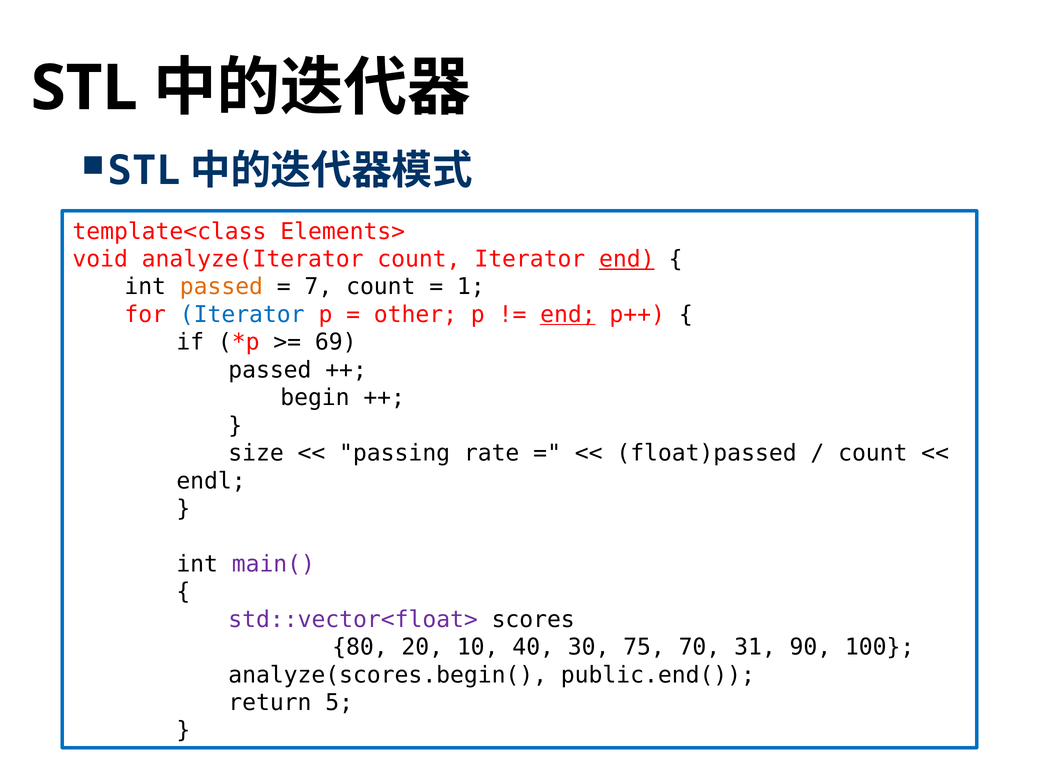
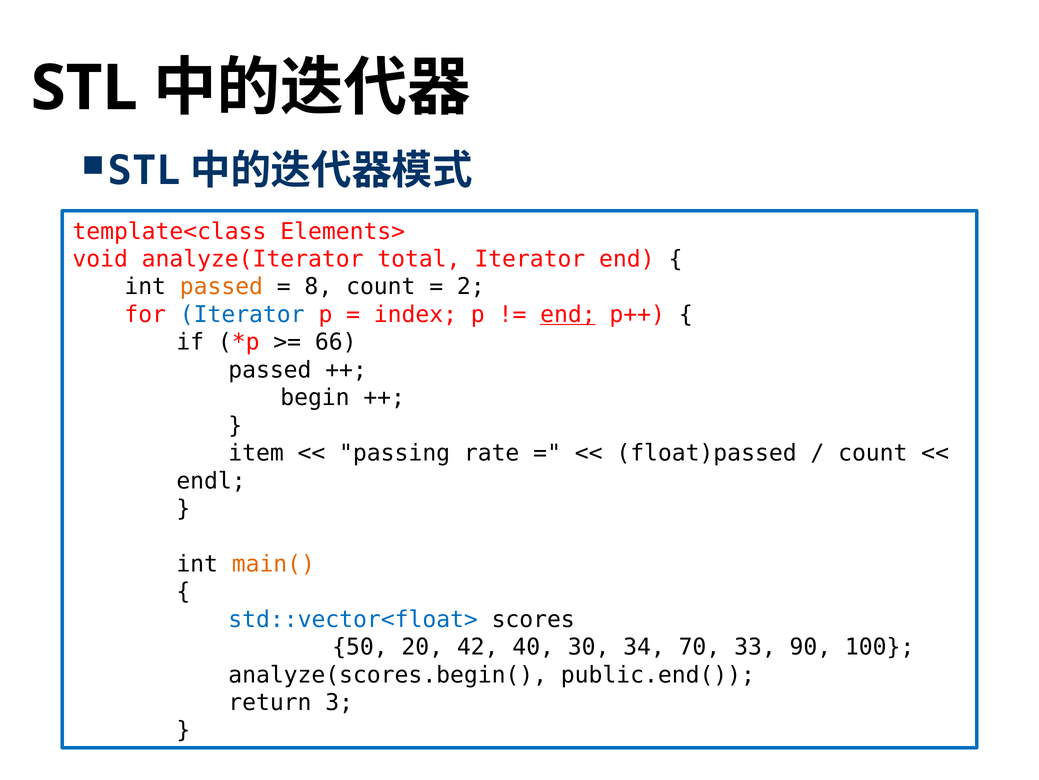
analyze(Iterator count: count -> total
end at (627, 259) underline: present -> none
7: 7 -> 8
1: 1 -> 2
other: other -> index
69: 69 -> 66
size: size -> item
main( colour: purple -> orange
std::vector<float> colour: purple -> blue
80: 80 -> 50
10: 10 -> 42
75: 75 -> 34
31: 31 -> 33
5: 5 -> 3
